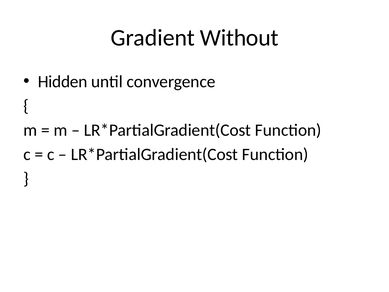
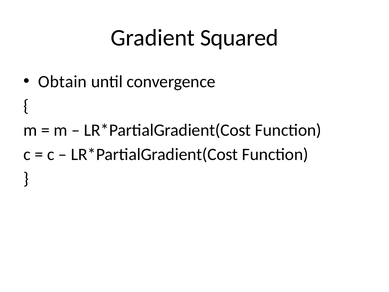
Without: Without -> Squared
Hidden: Hidden -> Obtain
